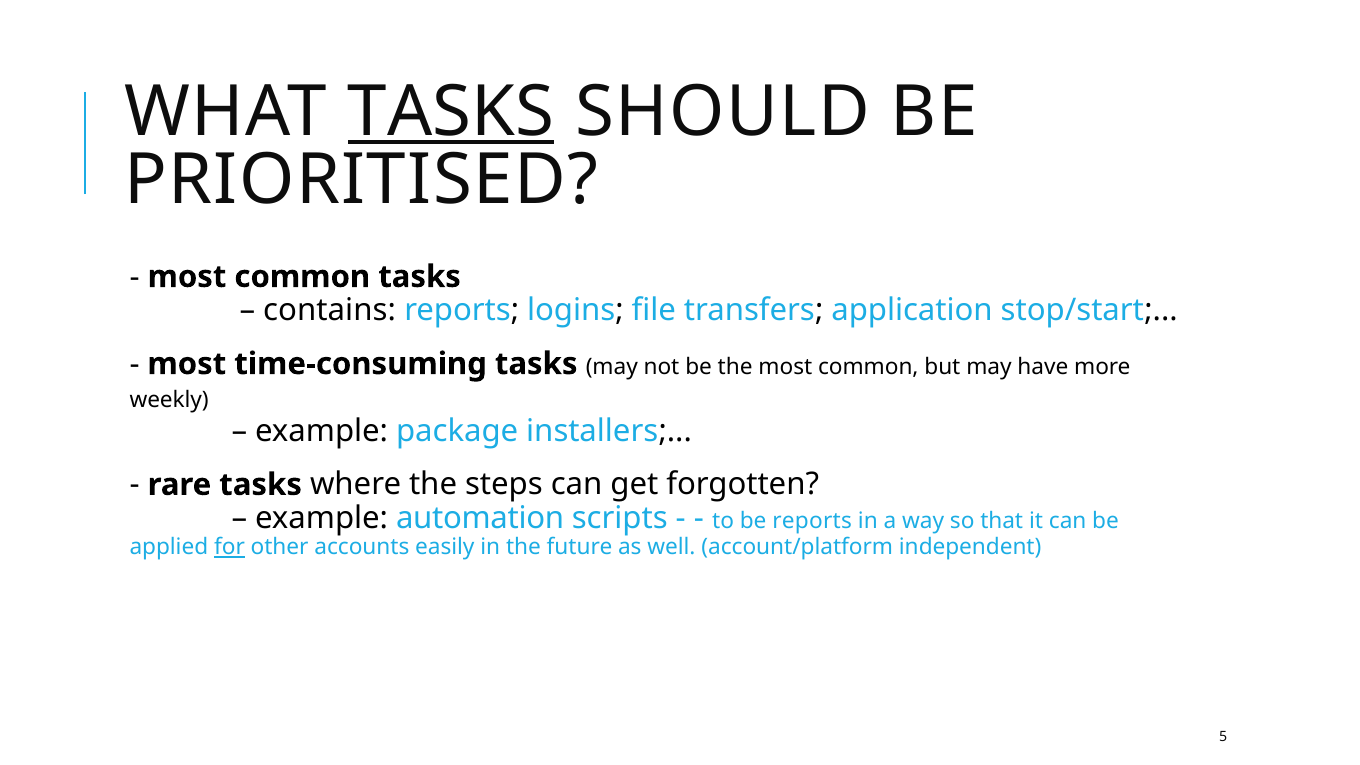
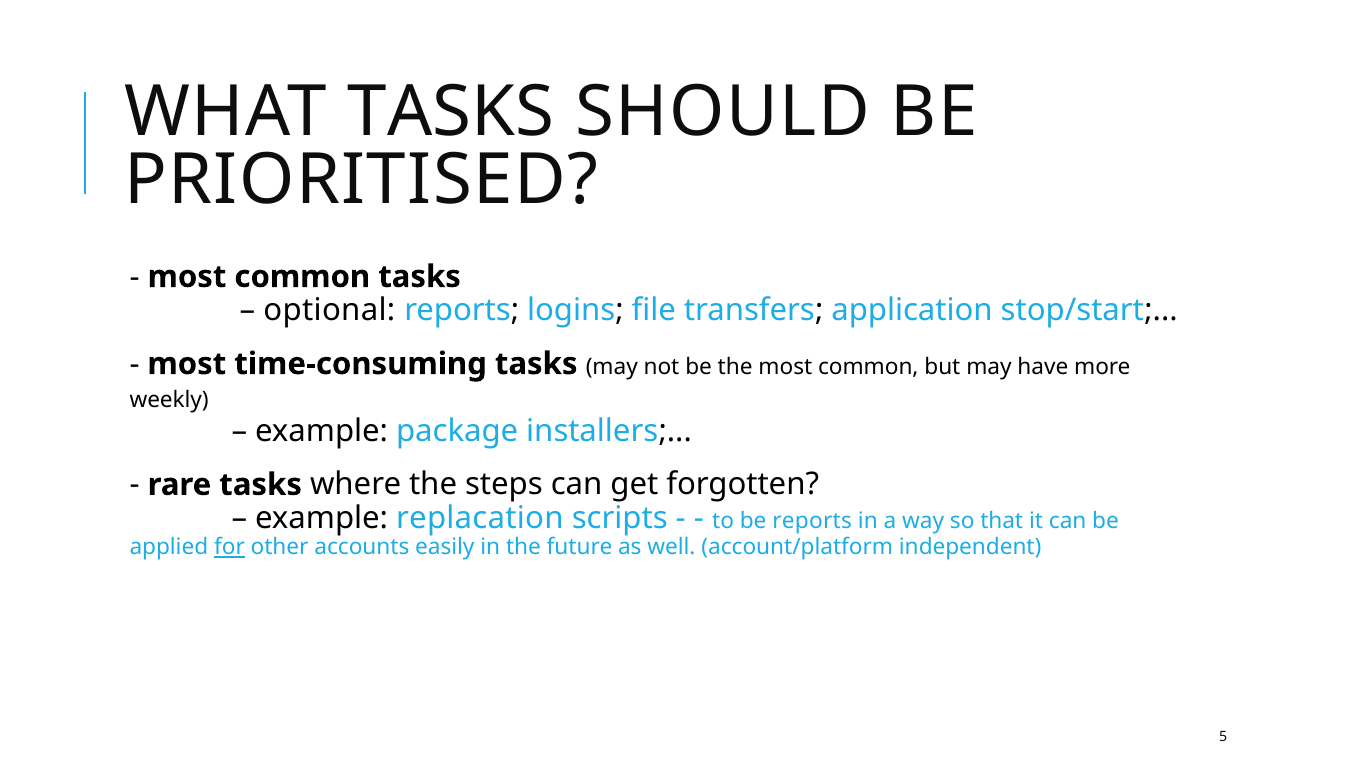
TASKS at (451, 112) underline: present -> none
contains: contains -> optional
automation: automation -> replacation
